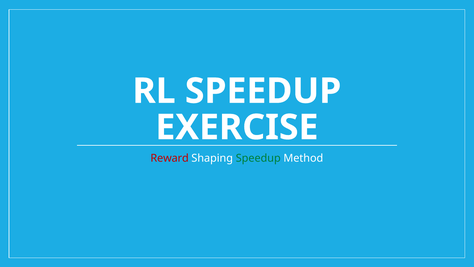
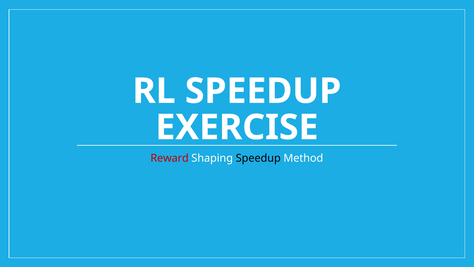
Speedup at (258, 158) colour: green -> black
